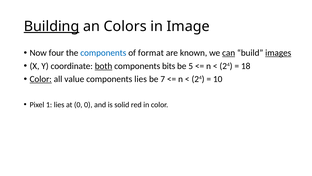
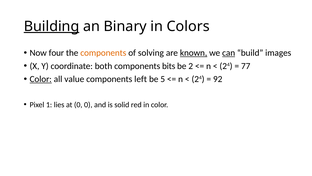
Colors: Colors -> Binary
Image: Image -> Colors
components at (103, 53) colour: blue -> orange
format: format -> solving
known underline: none -> present
images underline: present -> none
both underline: present -> none
5: 5 -> 2
18: 18 -> 77
components lies: lies -> left
7: 7 -> 5
10: 10 -> 92
